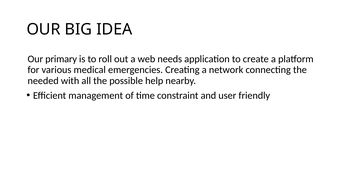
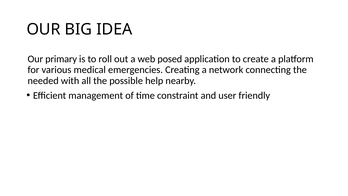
needs: needs -> posed
